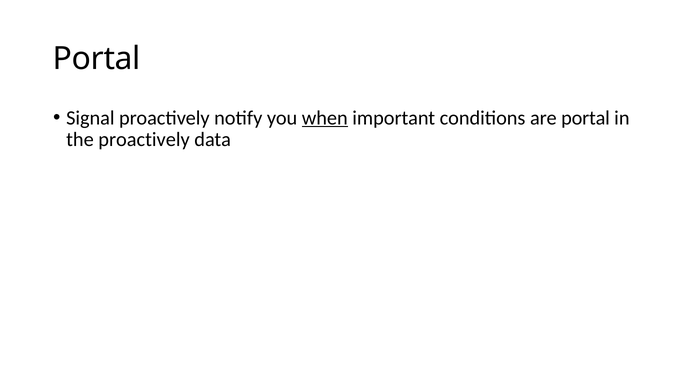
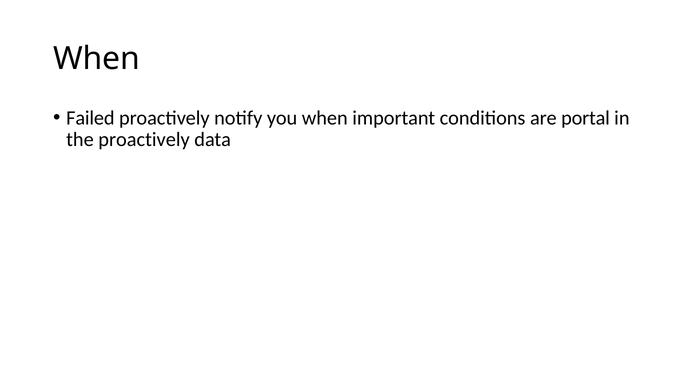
Portal at (97, 59): Portal -> When
Signal: Signal -> Failed
when at (325, 118) underline: present -> none
